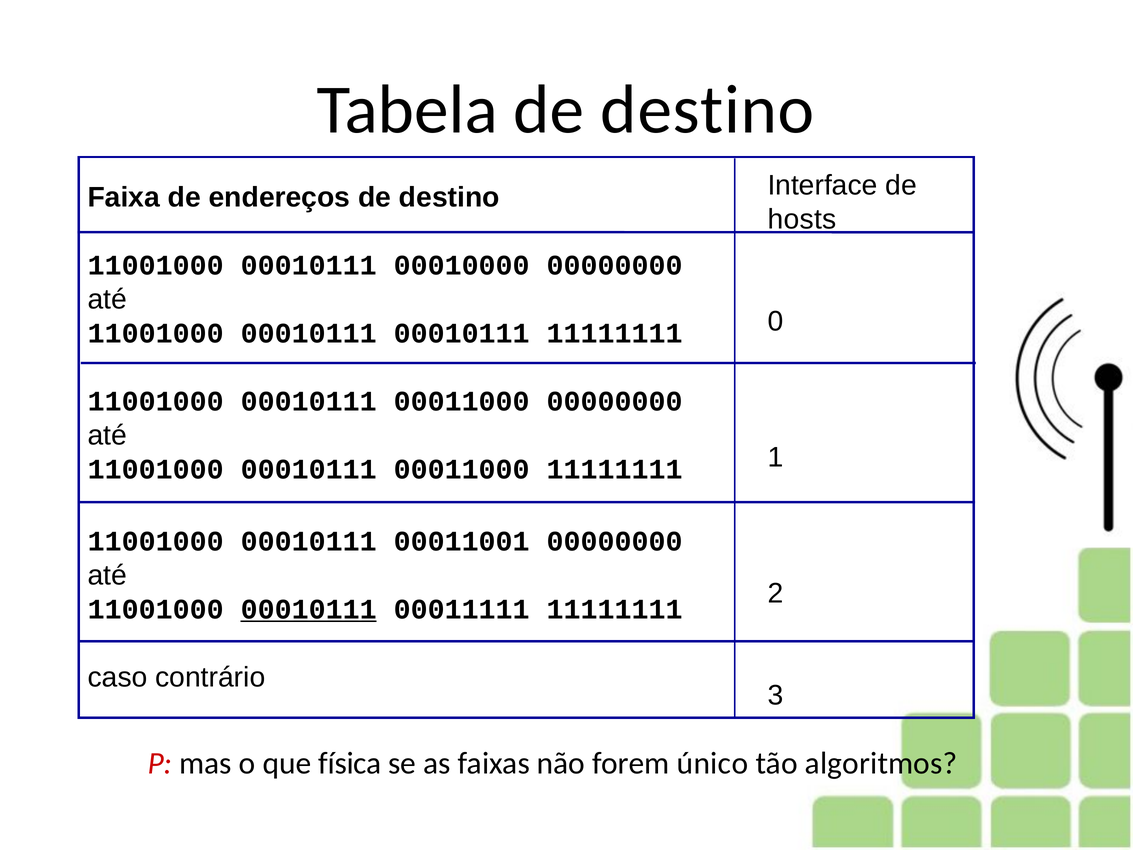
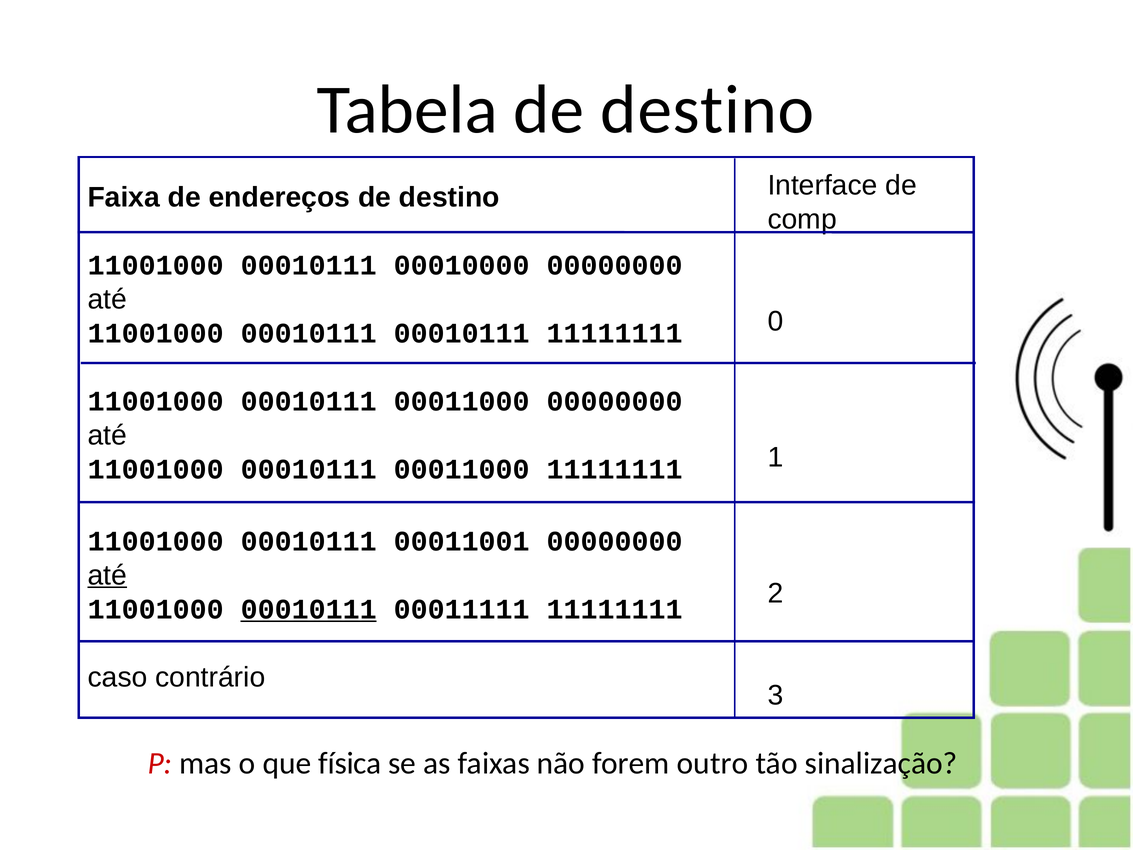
hosts: hosts -> comp
até at (107, 575) underline: none -> present
único: único -> outro
algoritmos: algoritmos -> sinalização
